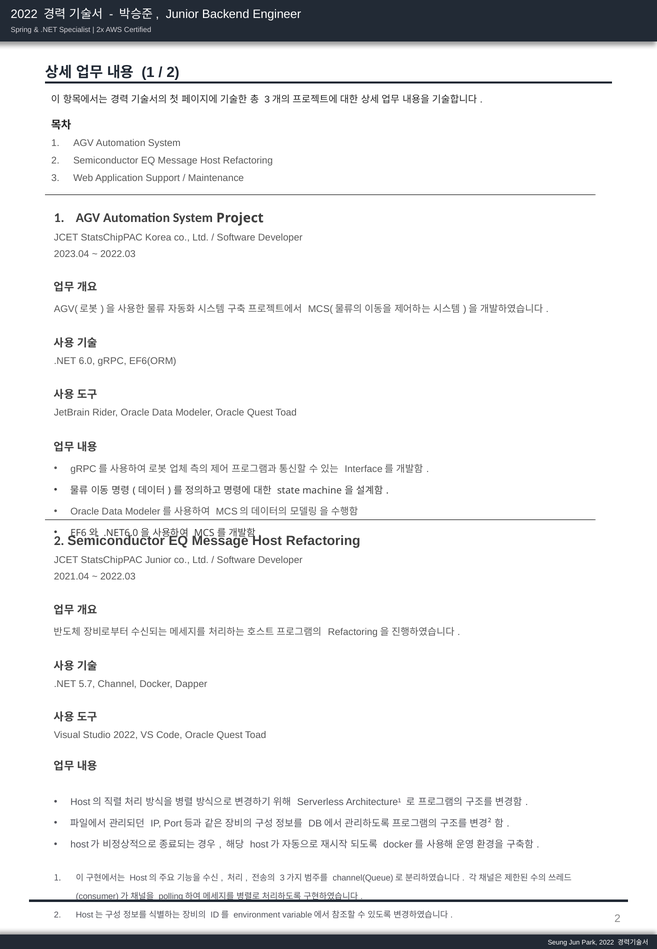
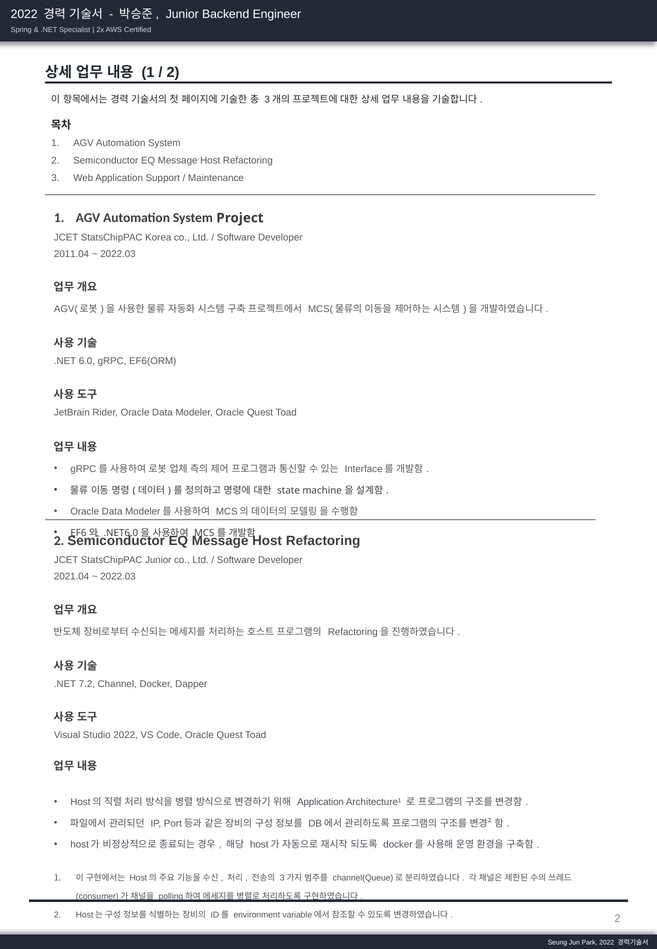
2023.04: 2023.04 -> 2011.04
5.7: 5.7 -> 7.2
Serverless at (320, 802): Serverless -> Application
